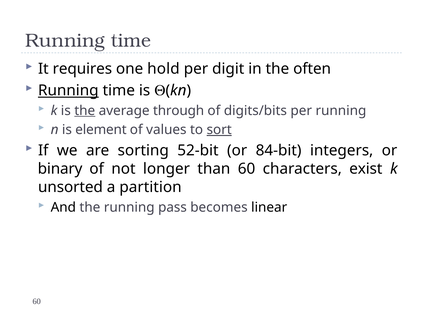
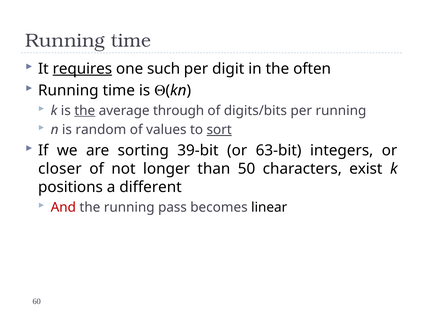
requires underline: none -> present
hold: hold -> such
Running at (68, 91) underline: present -> none
element: element -> random
52-bit: 52-bit -> 39-bit
84-bit: 84-bit -> 63-bit
binary: binary -> closer
than 60: 60 -> 50
unsorted: unsorted -> positions
partition: partition -> different
And colour: black -> red
